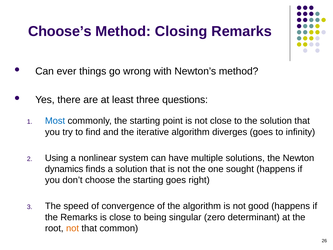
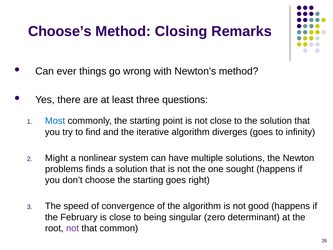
Using: Using -> Might
dynamics: dynamics -> problems
the Remarks: Remarks -> February
not at (73, 228) colour: orange -> purple
